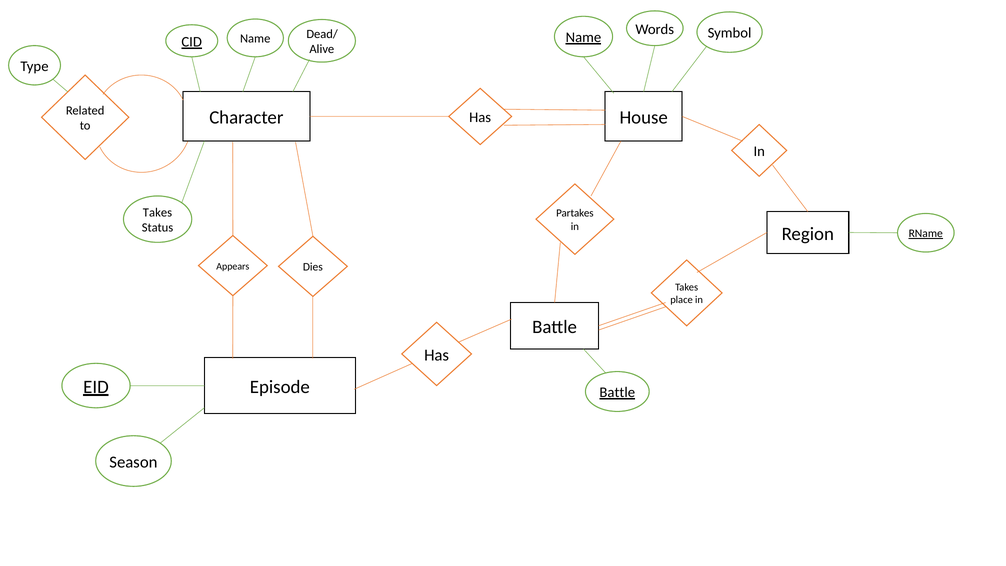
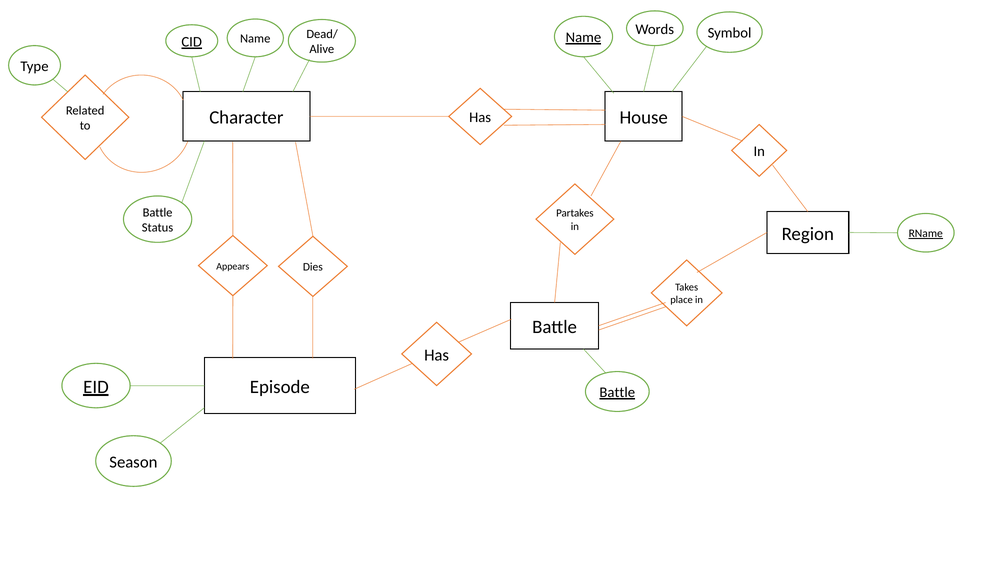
Takes at (157, 212): Takes -> Battle
